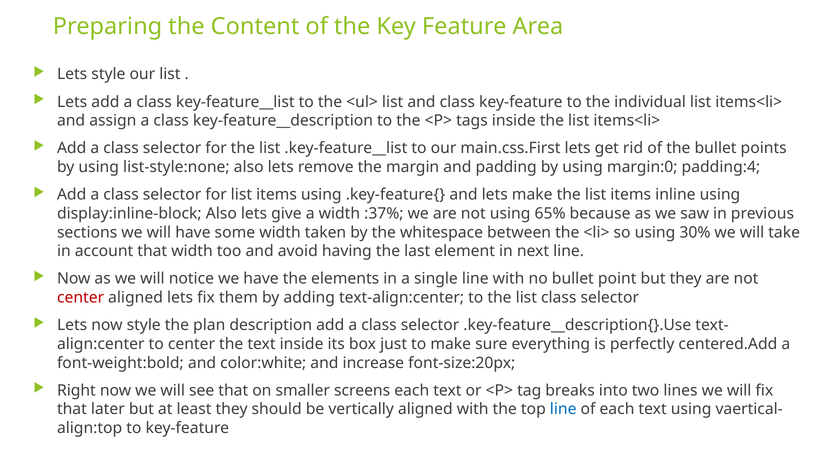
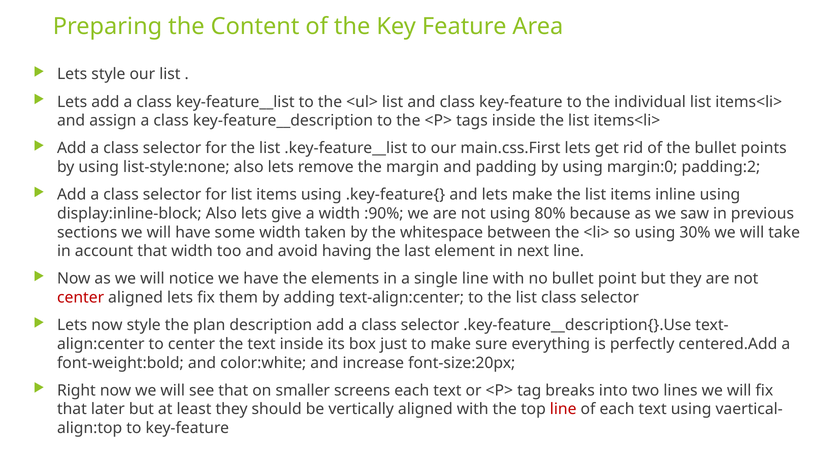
padding:4: padding:4 -> padding:2
:37%: :37% -> :90%
65%: 65% -> 80%
line at (563, 410) colour: blue -> red
